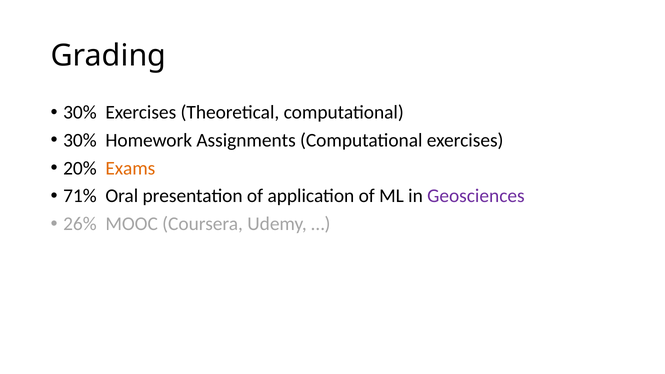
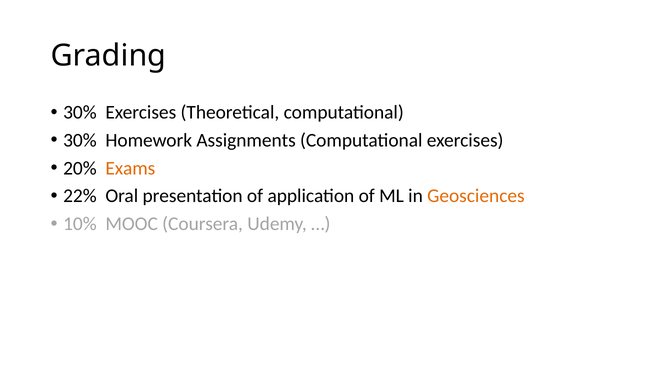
71%: 71% -> 22%
Geosciences colour: purple -> orange
26%: 26% -> 10%
